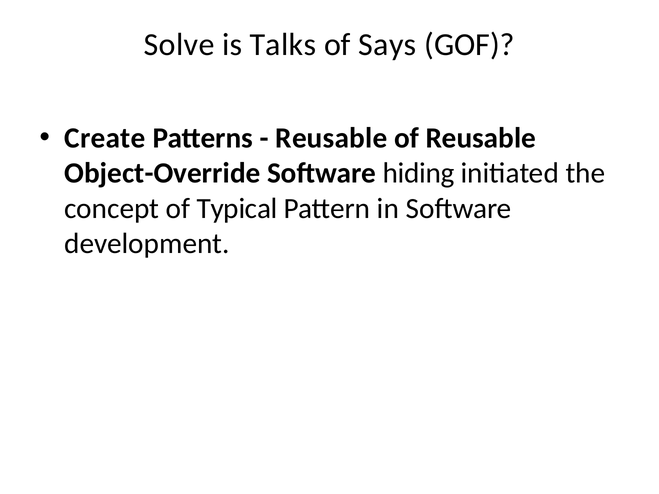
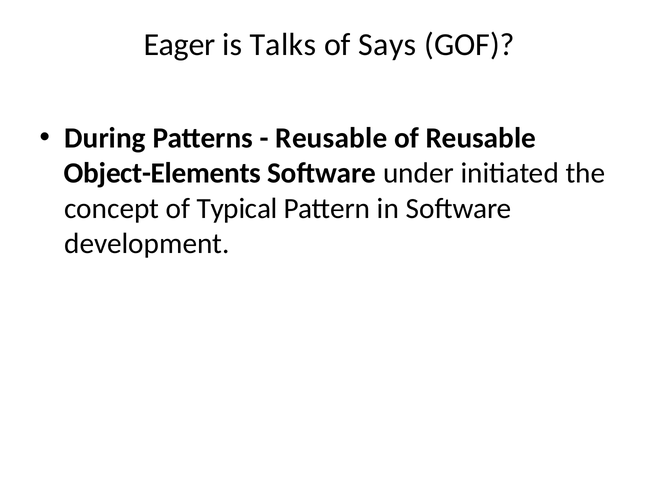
Solve: Solve -> Eager
Create: Create -> During
Object-Override: Object-Override -> Object-Elements
hiding: hiding -> under
